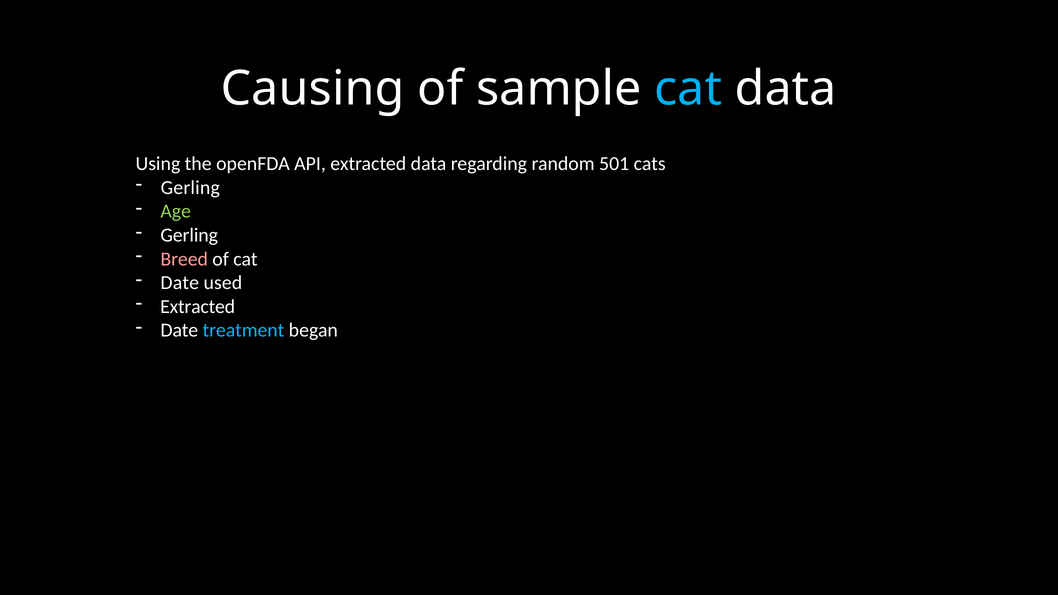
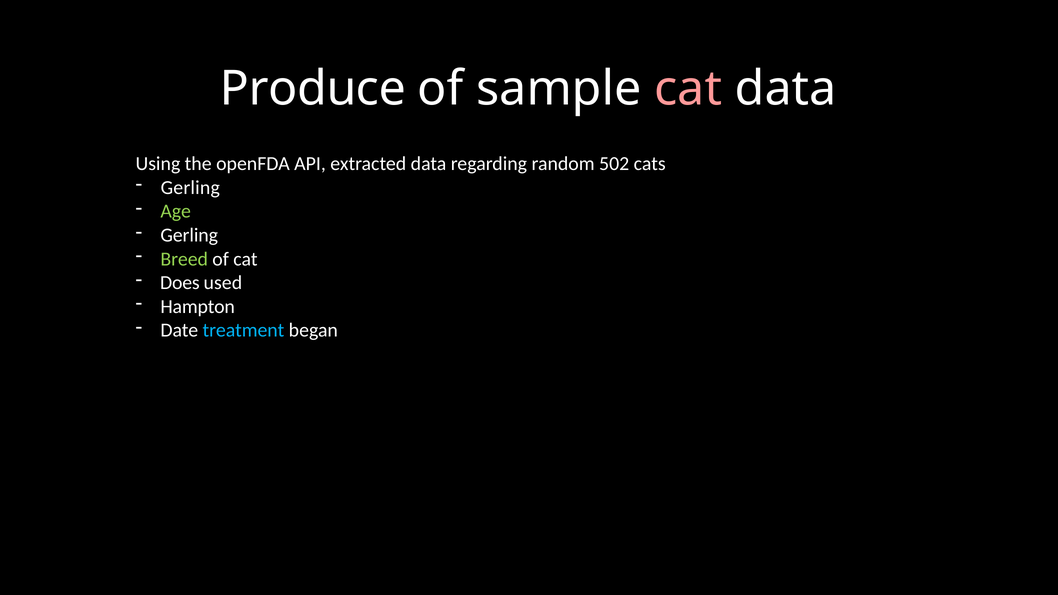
Causing: Causing -> Produce
cat at (688, 89) colour: light blue -> pink
501: 501 -> 502
Breed colour: pink -> light green
Date at (180, 283): Date -> Does
Extracted at (198, 307): Extracted -> Hampton
